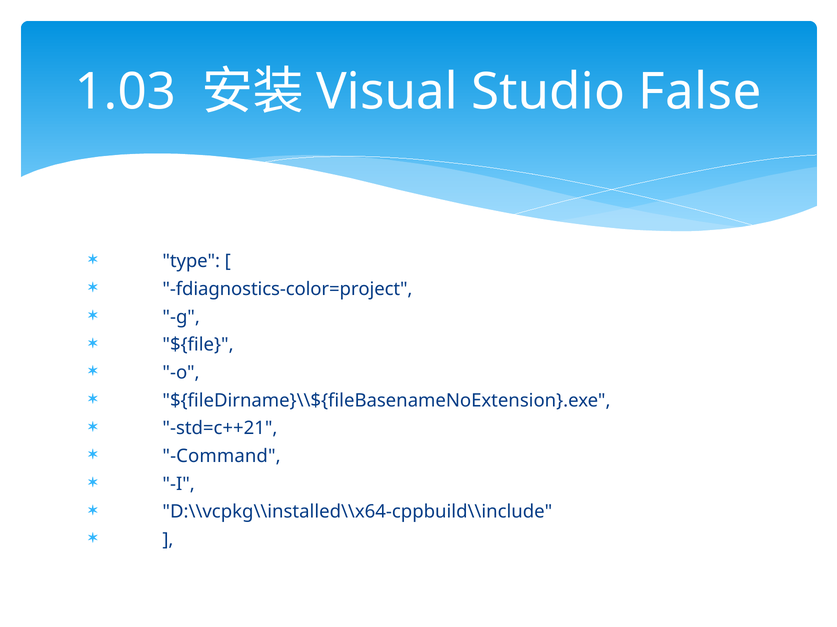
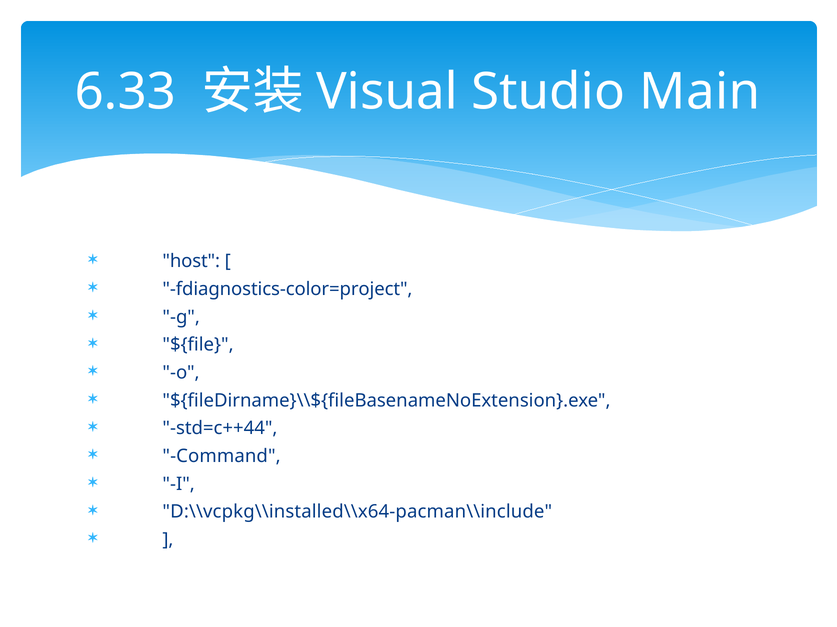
1.03: 1.03 -> 6.33
False: False -> Main
type: type -> host
std=c++21: std=c++21 -> std=c++44
D:\\vcpkg\\installed\\x64-cppbuild\\include: D:\\vcpkg\\installed\\x64-cppbuild\\include -> D:\\vcpkg\\installed\\x64-pacman\\include
